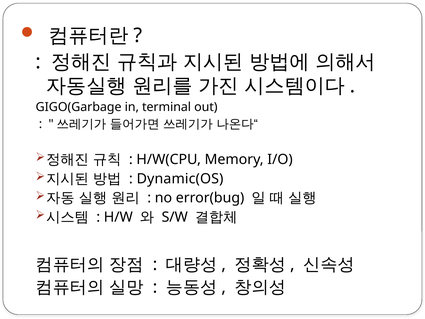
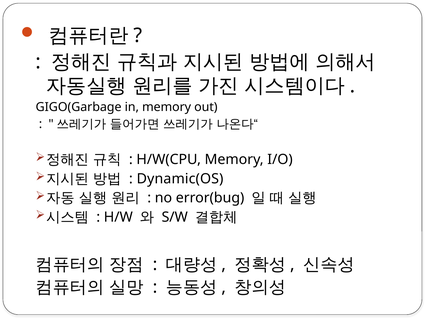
in terminal: terminal -> memory
